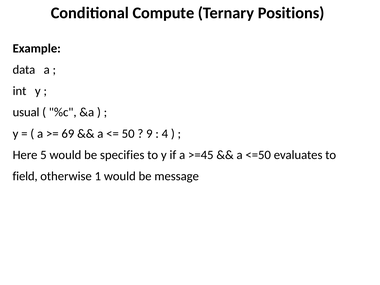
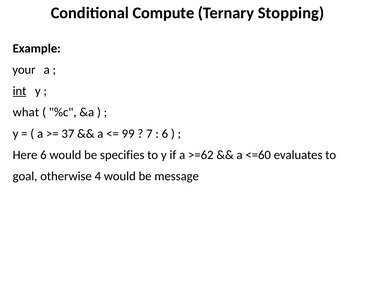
Positions: Positions -> Stopping
data: data -> your
int underline: none -> present
usual: usual -> what
69: 69 -> 37
50: 50 -> 99
9: 9 -> 7
4 at (165, 134): 4 -> 6
Here 5: 5 -> 6
>=45: >=45 -> >=62
<=50: <=50 -> <=60
field: field -> goal
1: 1 -> 4
